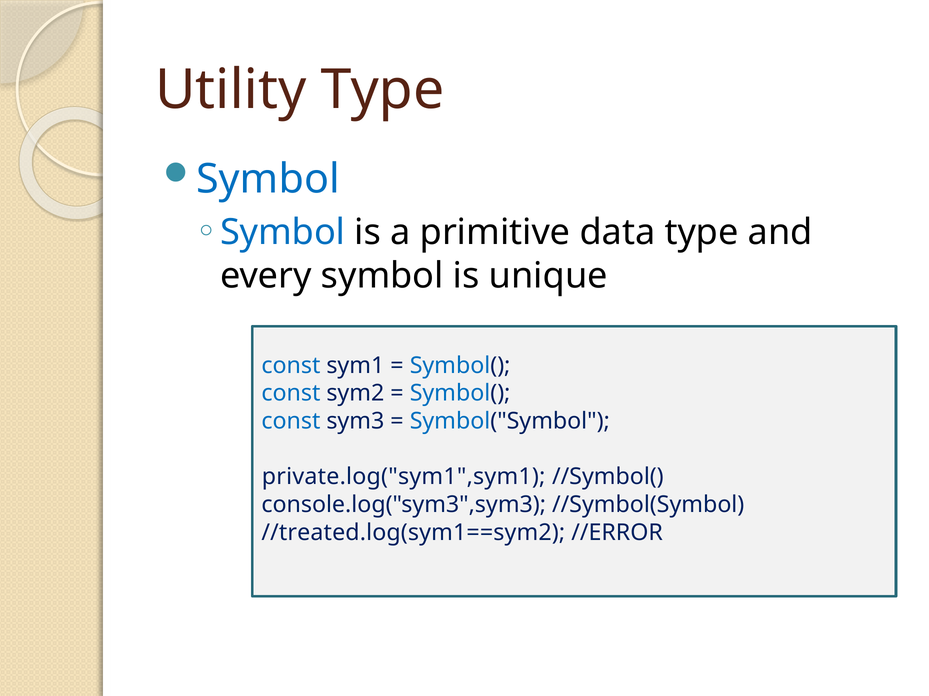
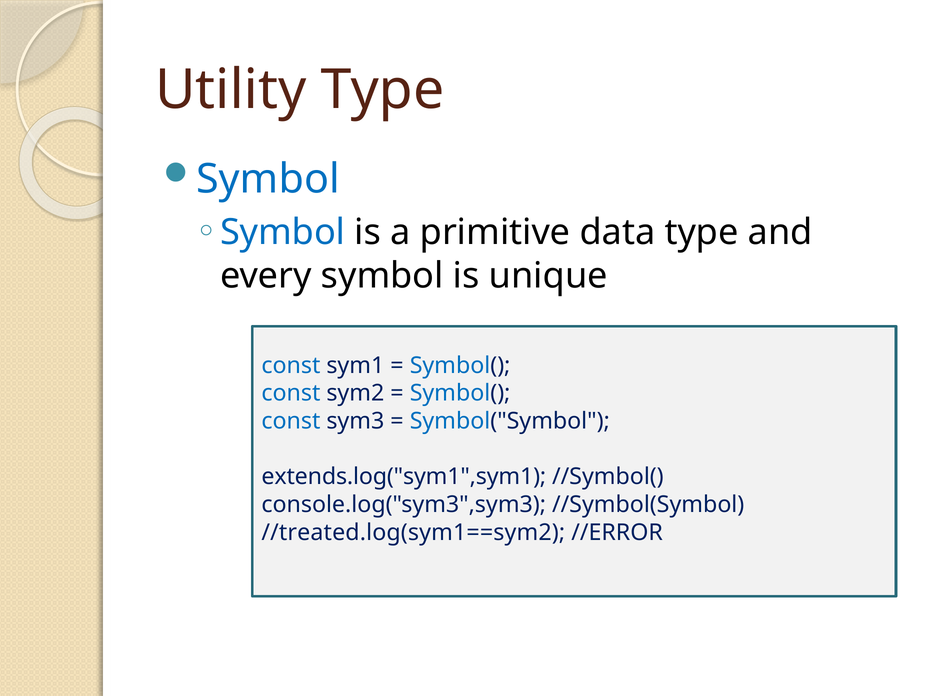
private.log("sym1",sym1: private.log("sym1",sym1 -> extends.log("sym1",sym1
